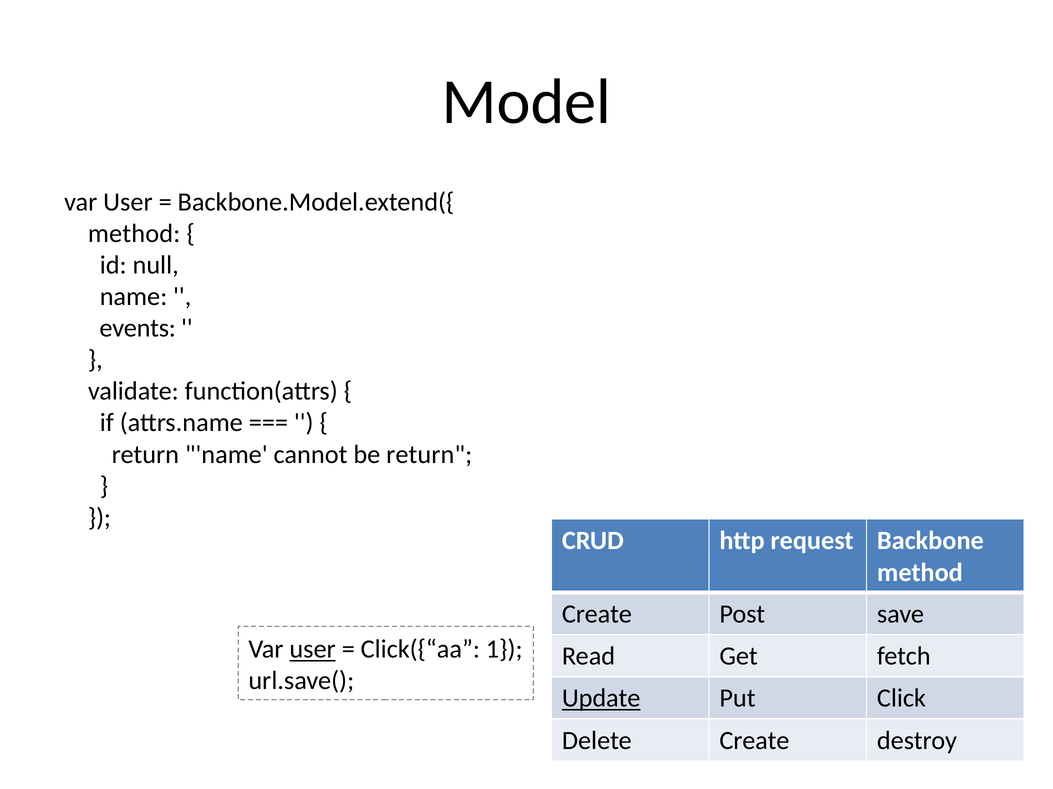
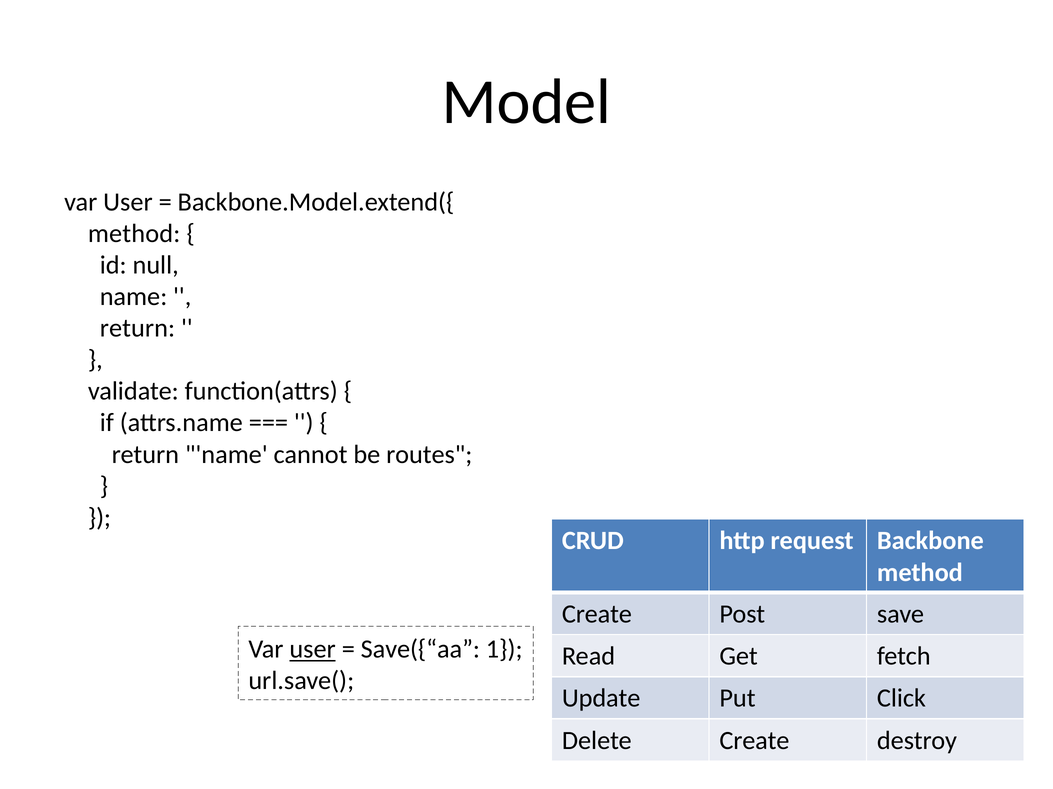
events at (138, 328): events -> return
be return: return -> routes
Click({“aa: Click({“aa -> Save({“aa
Update underline: present -> none
